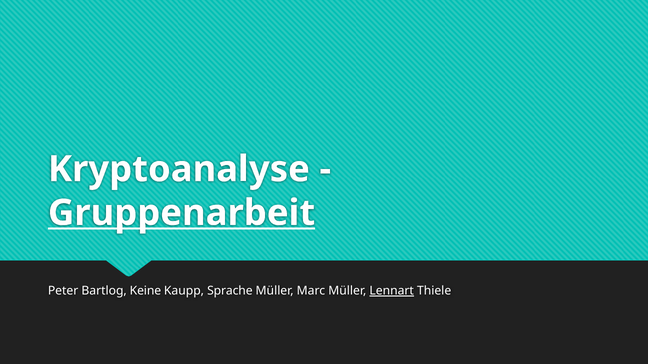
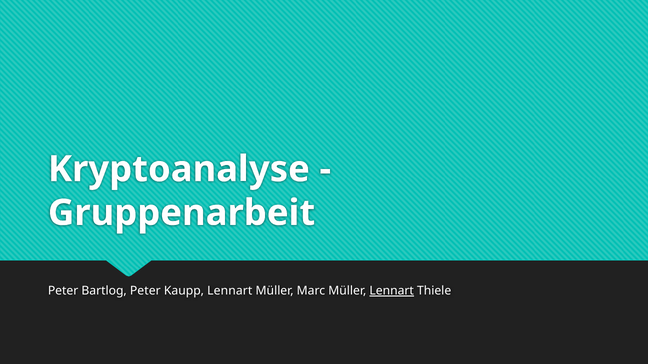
Gruppenarbeit underline: present -> none
Bartlog Keine: Keine -> Peter
Kaupp Sprache: Sprache -> Lennart
